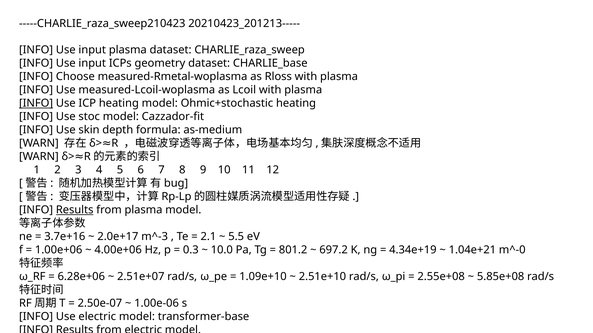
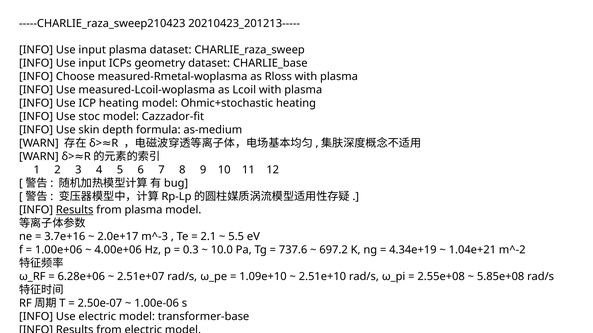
INFO at (36, 103) underline: present -> none
801.2: 801.2 -> 737.6
m^-0: m^-0 -> m^-2
